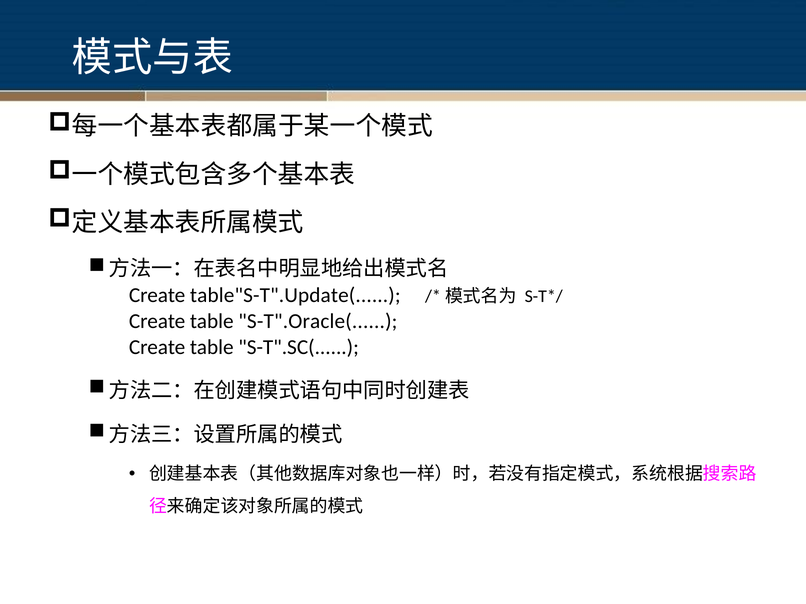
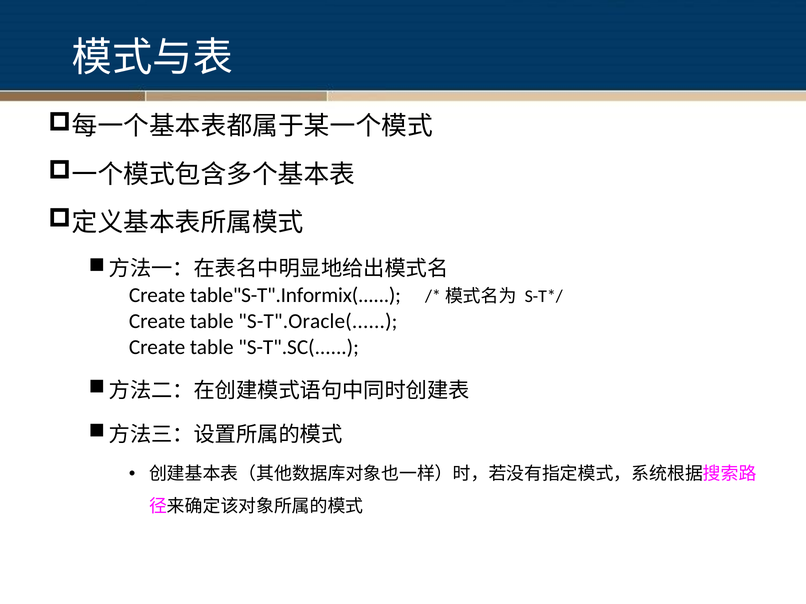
table"S-T".Update(: table"S-T".Update( -> table"S-T".Informix(
